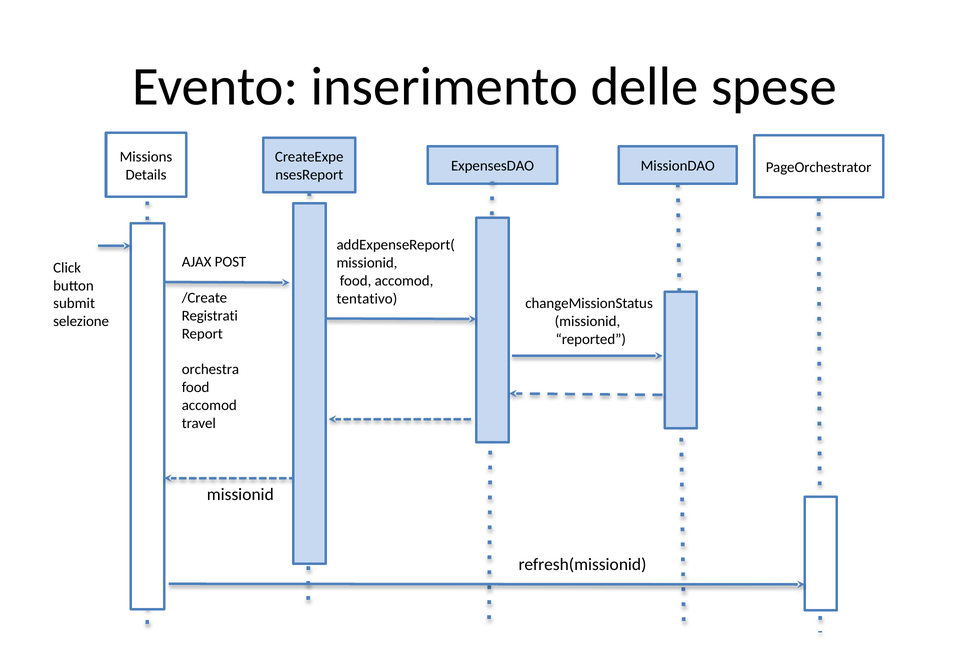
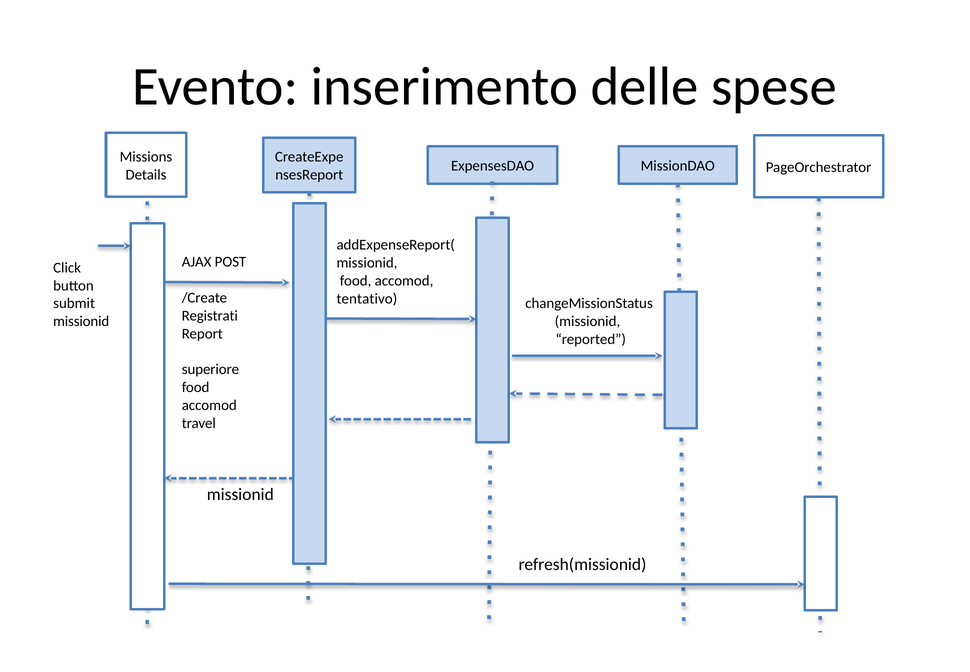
selezione at (81, 321): selezione -> missionid
orchestra: orchestra -> superiore
